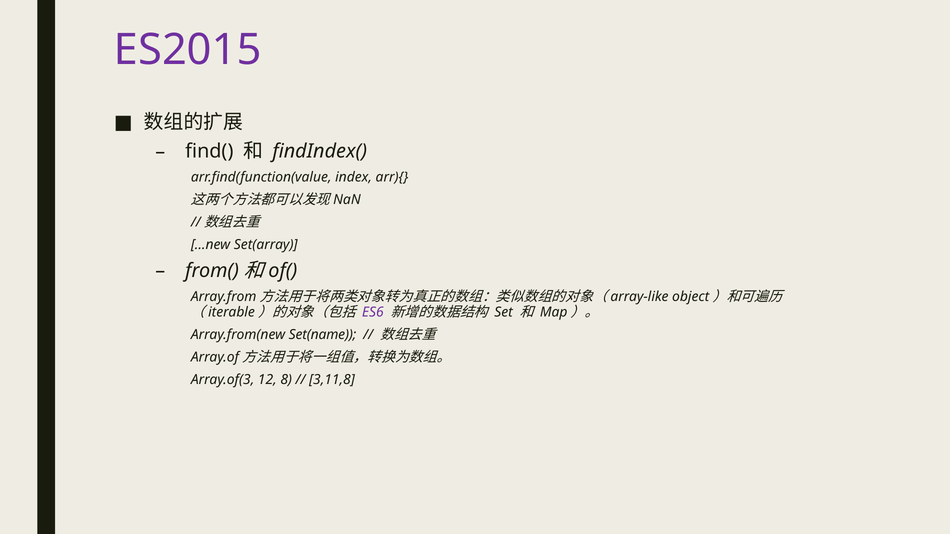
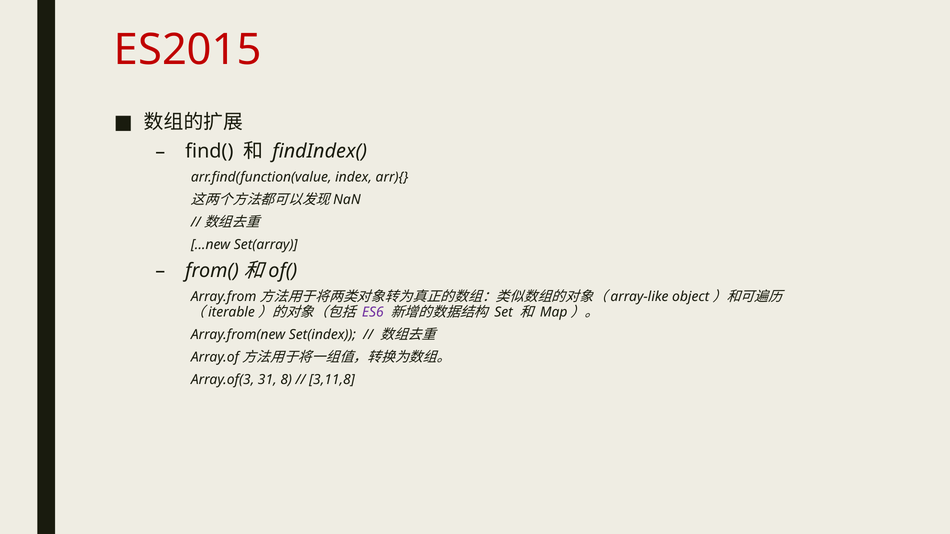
ES2015 colour: purple -> red
Set(name: Set(name -> Set(index
12: 12 -> 31
